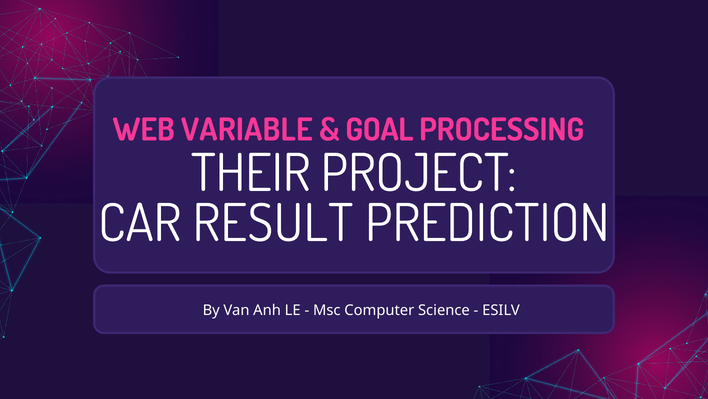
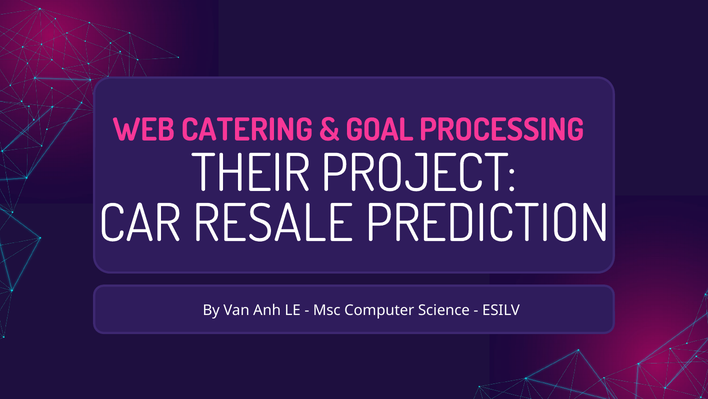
VARIABLE: VARIABLE -> CATERING
RESULT: RESULT -> RESALE
